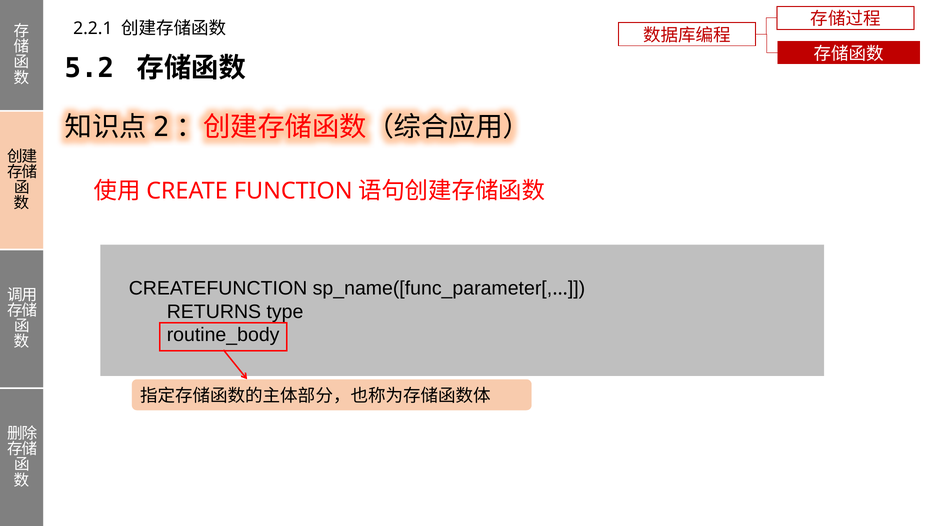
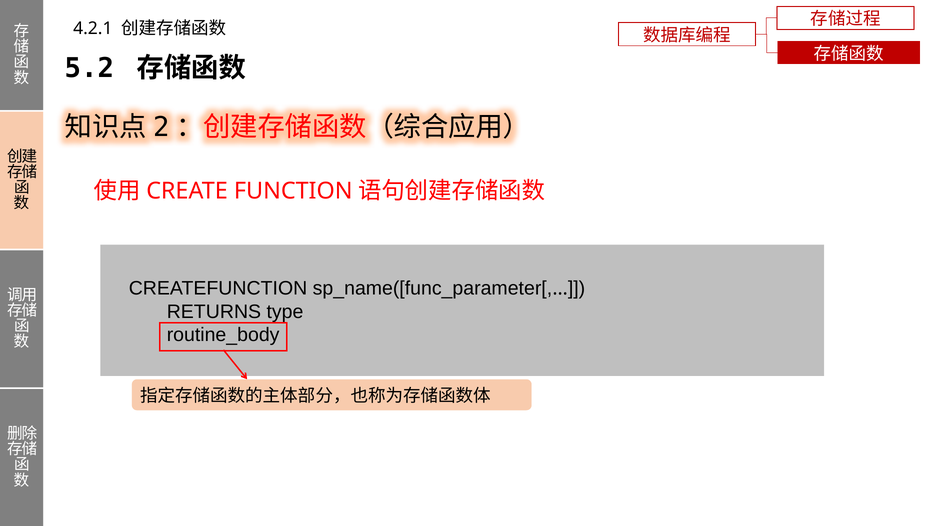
2.2.1: 2.2.1 -> 4.2.1
